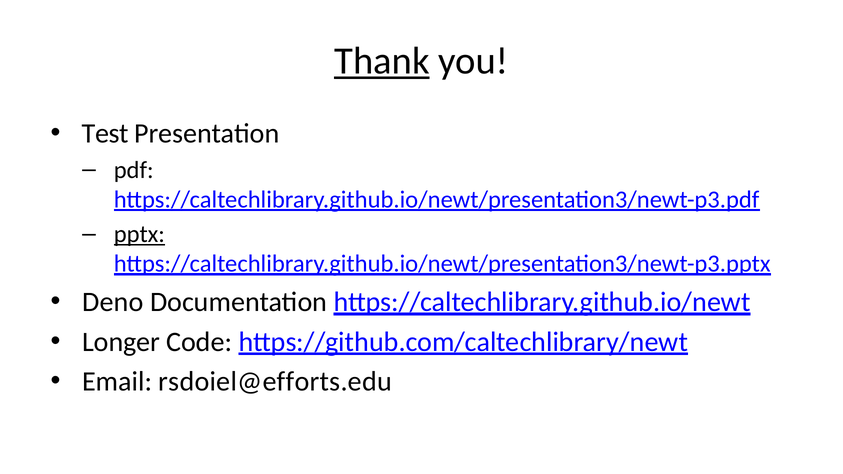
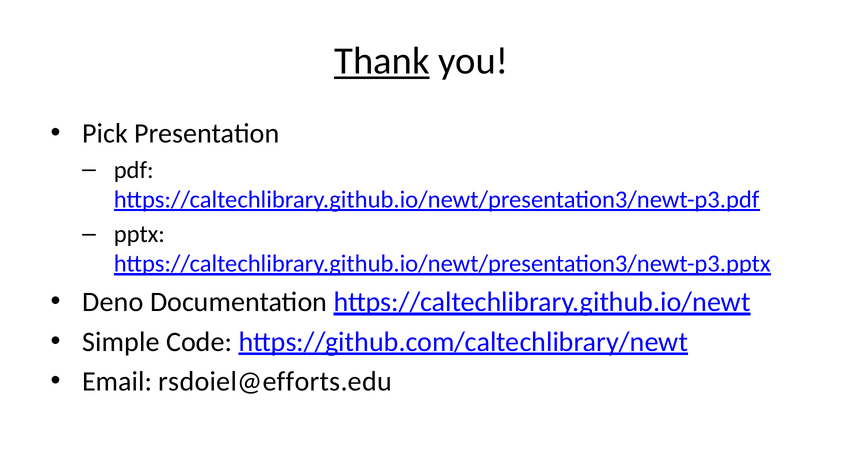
Test: Test -> Pick
pptx underline: present -> none
Longer: Longer -> Simple
